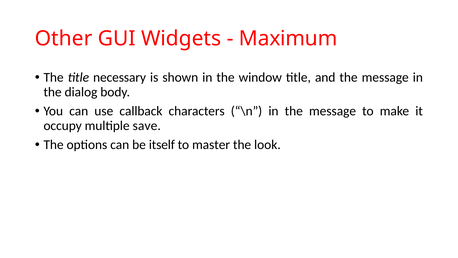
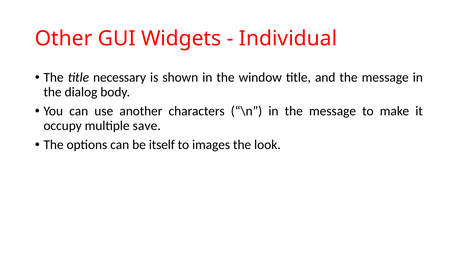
Maximum: Maximum -> Individual
callback: callback -> another
master: master -> images
